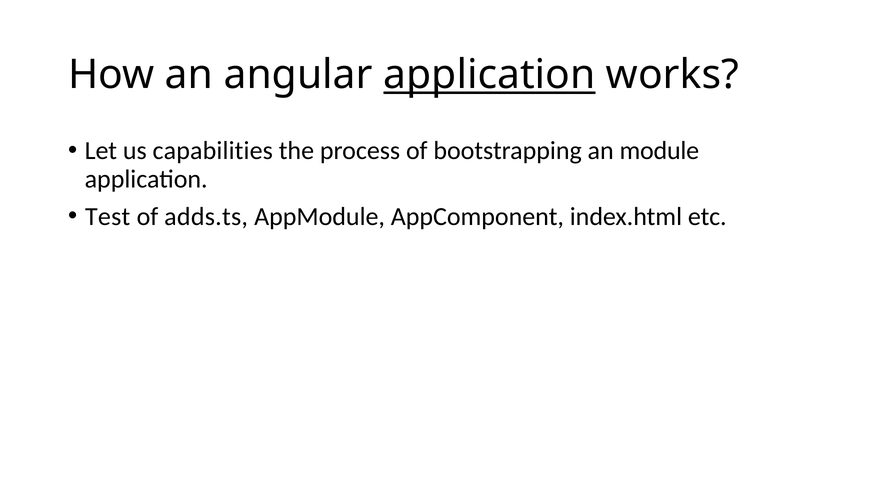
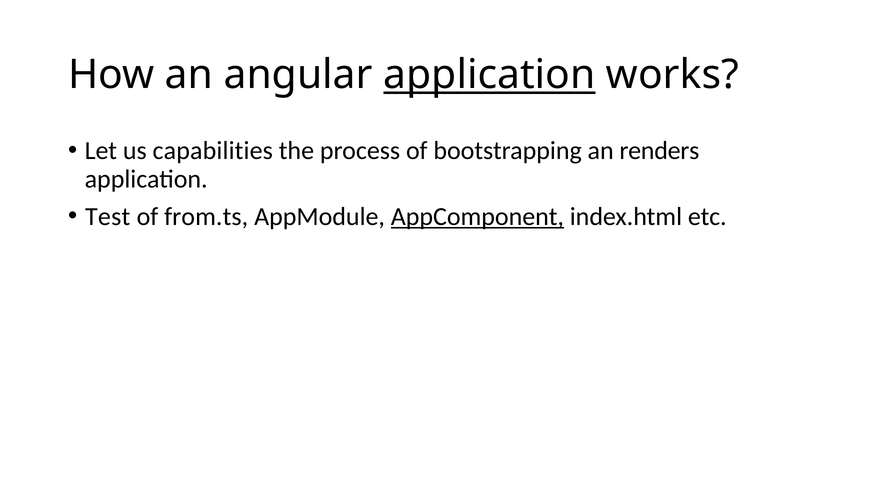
module: module -> renders
adds.ts: adds.ts -> from.ts
AppComponent underline: none -> present
